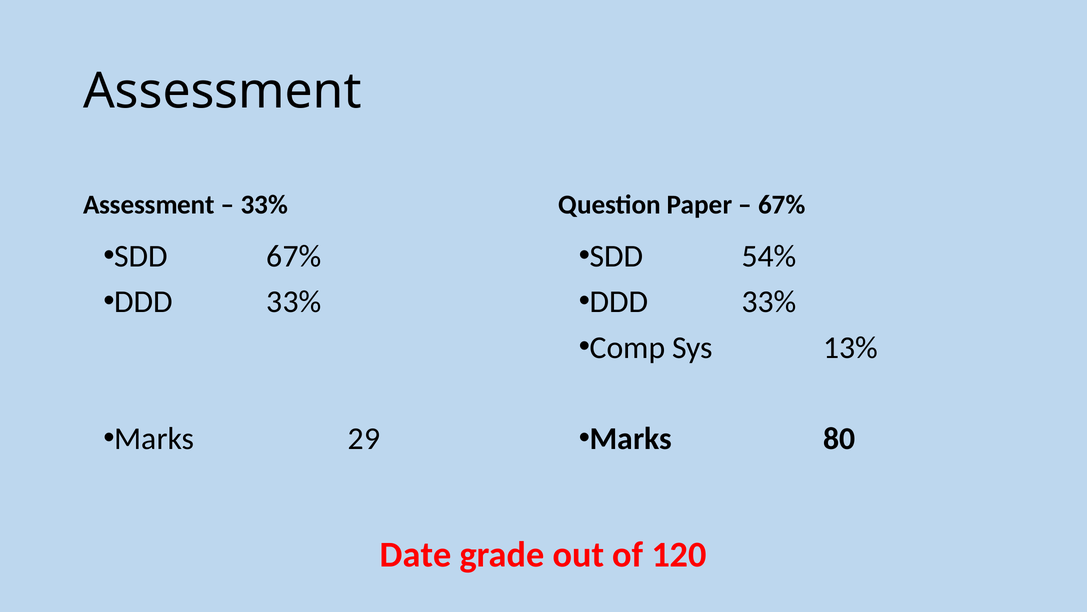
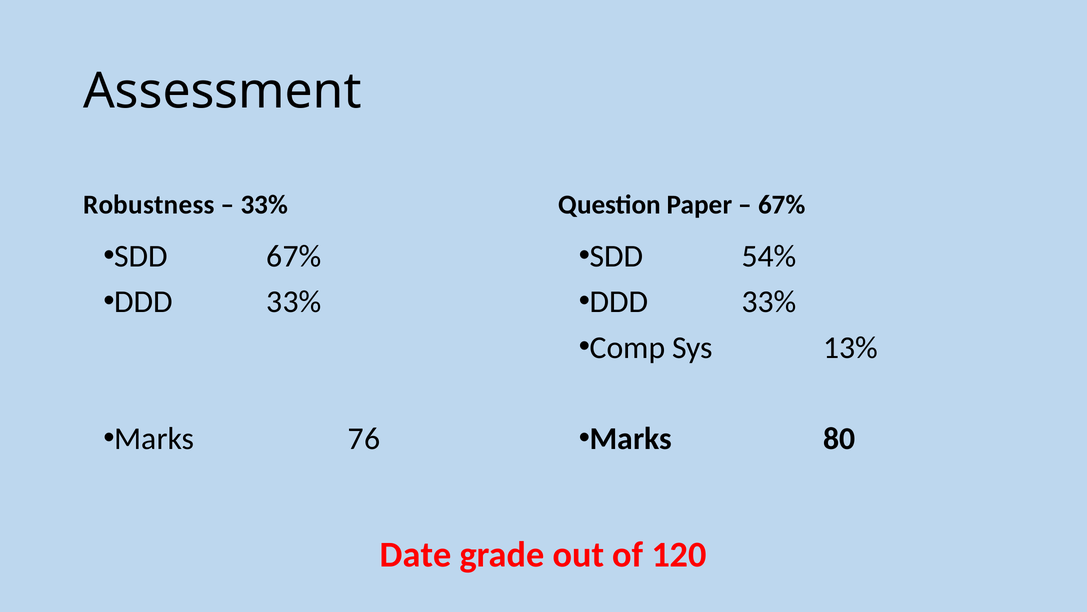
Assessment at (149, 204): Assessment -> Robustness
29: 29 -> 76
